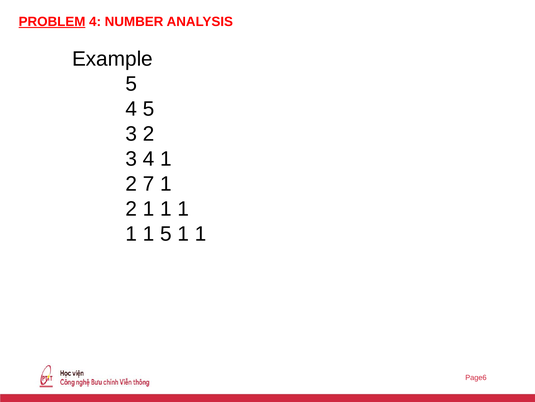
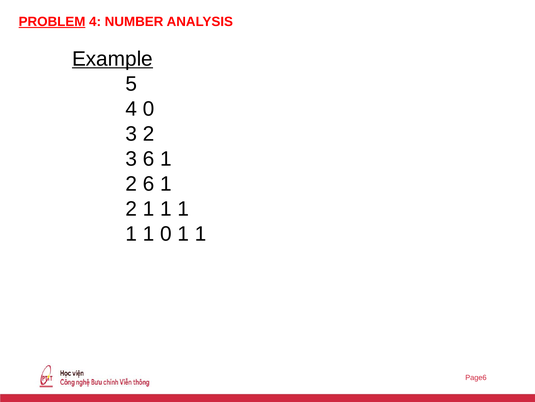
Example underline: none -> present
4 5: 5 -> 0
3 4: 4 -> 6
2 7: 7 -> 6
1 5: 5 -> 0
